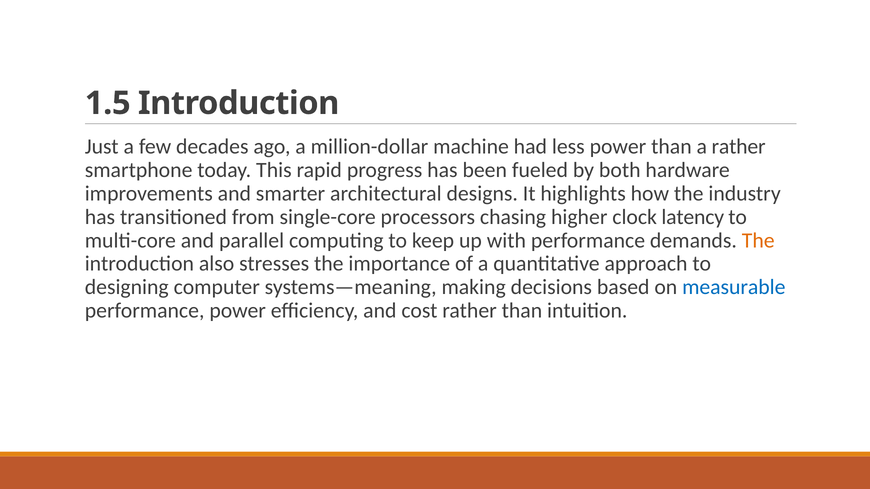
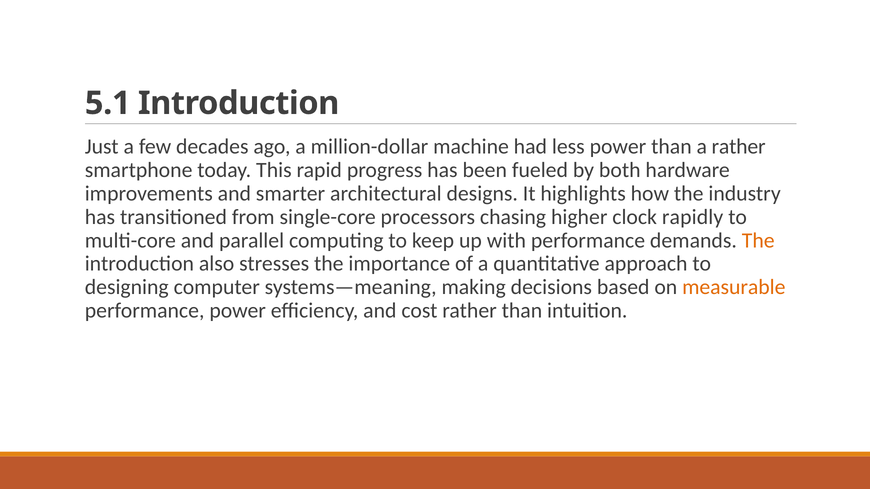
1.5: 1.5 -> 5.1
latency: latency -> rapidly
measurable colour: blue -> orange
